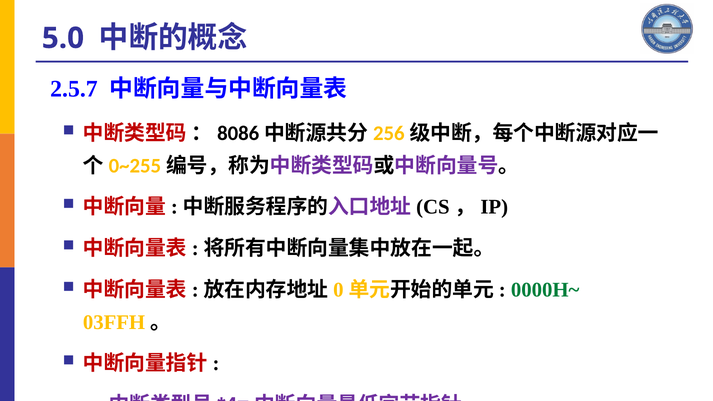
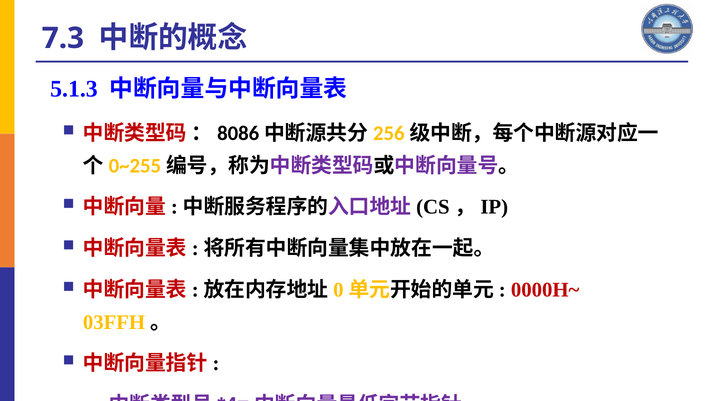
5.0: 5.0 -> 7.3
2.5.7: 2.5.7 -> 5.1.3
0000H~ colour: green -> red
